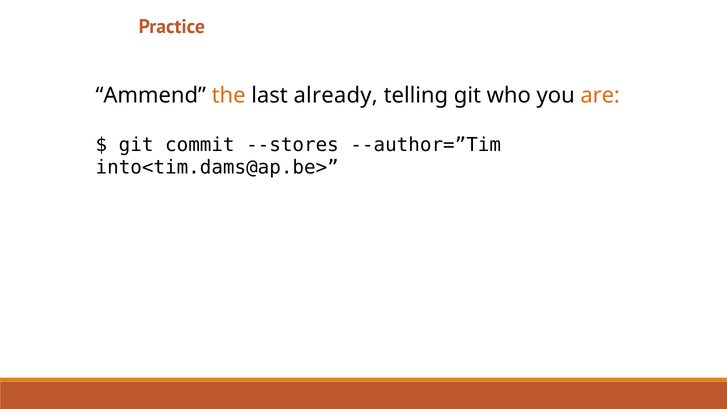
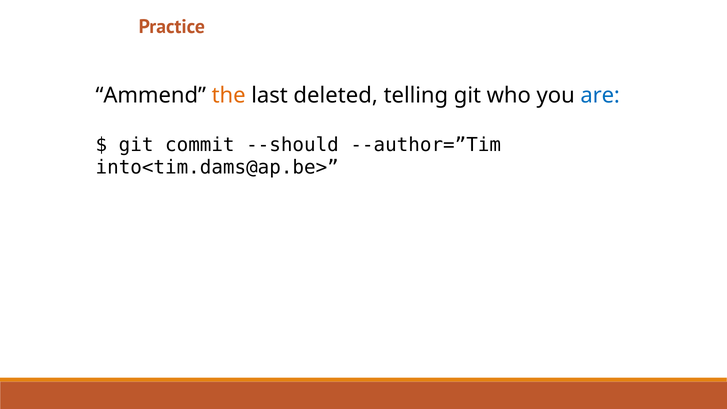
already: already -> deleted
are colour: orange -> blue
--stores: --stores -> --should
